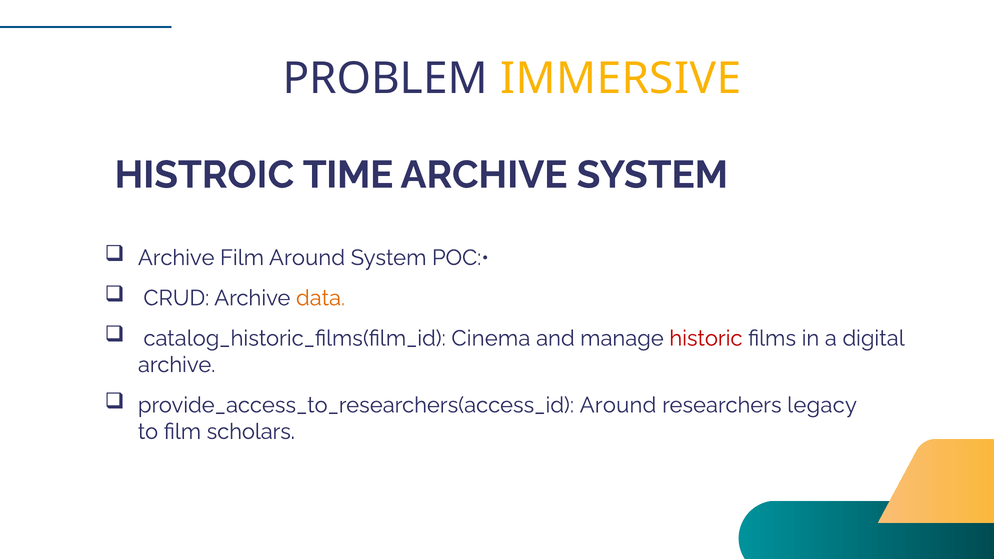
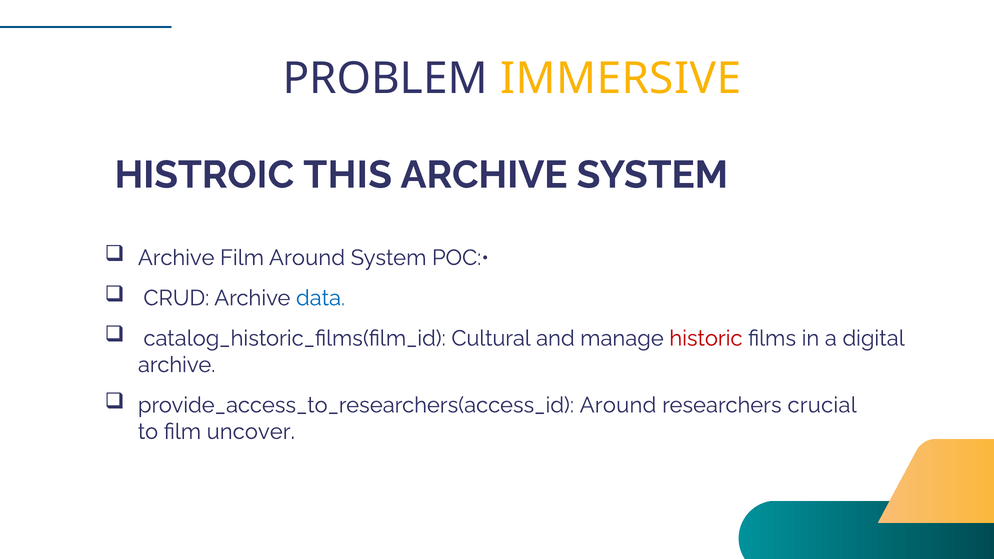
TIME: TIME -> THIS
data colour: orange -> blue
Cinema: Cinema -> Cultural
legacy: legacy -> crucial
scholars: scholars -> uncover
